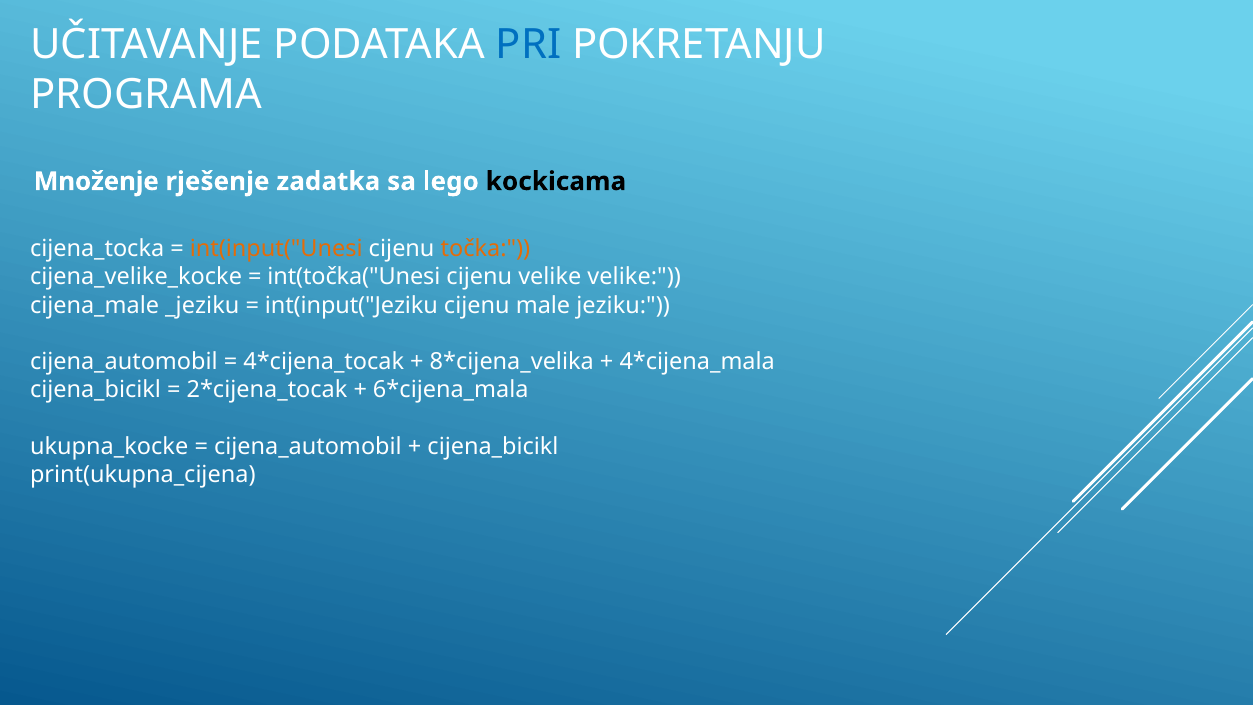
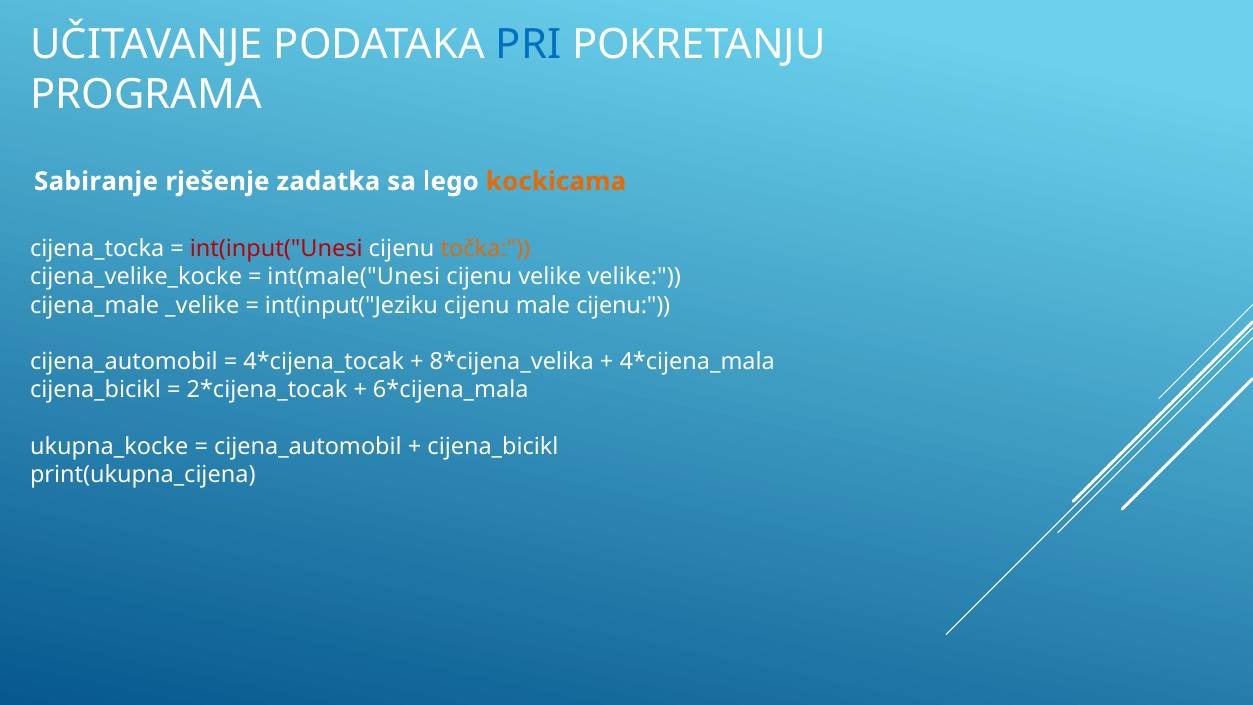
Množenje: Množenje -> Sabiranje
kockicama colour: black -> orange
int(input("Unesi colour: orange -> red
int(točka("Unesi: int(točka("Unesi -> int(male("Unesi
_jeziku: _jeziku -> _velike
male jeziku: jeziku -> cijenu
